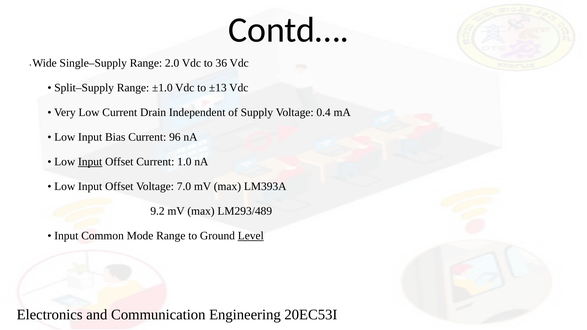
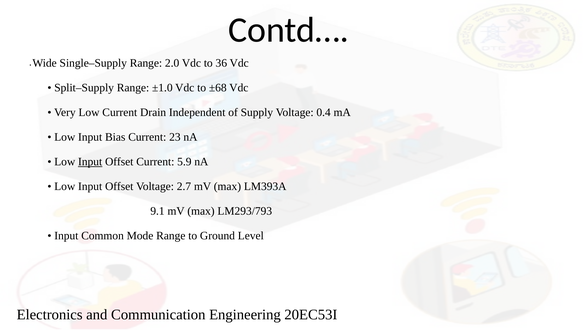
±13: ±13 -> ±68
96: 96 -> 23
1.0: 1.0 -> 5.9
7.0: 7.0 -> 2.7
9.2: 9.2 -> 9.1
LM293/489: LM293/489 -> LM293/793
Level underline: present -> none
